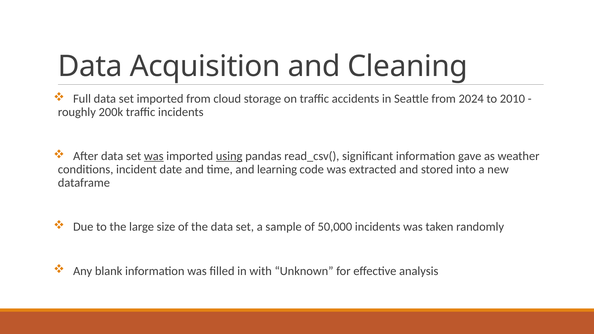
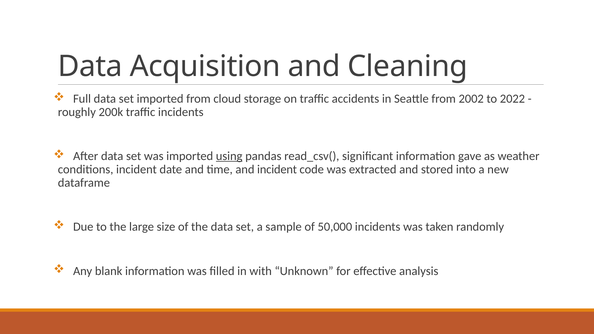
2024: 2024 -> 2002
2010: 2010 -> 2022
was at (154, 156) underline: present -> none
and learning: learning -> incident
